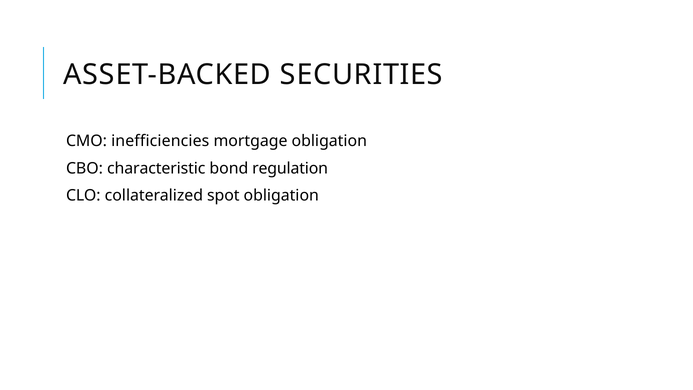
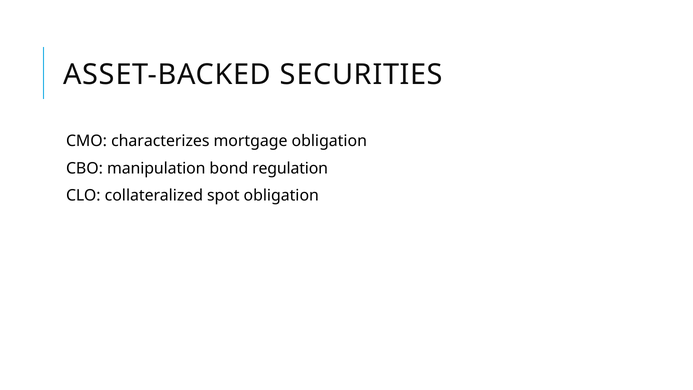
inefficiencies: inefficiencies -> characterizes
characteristic: characteristic -> manipulation
